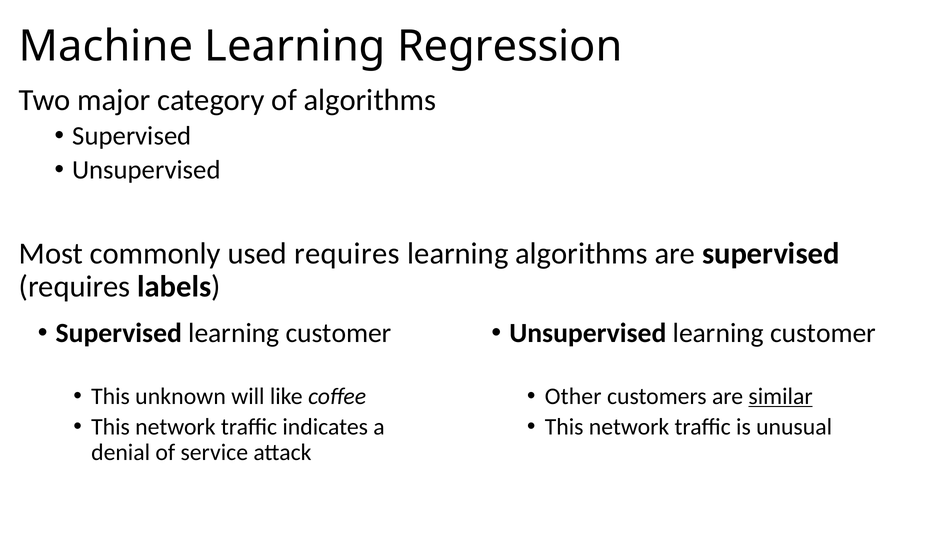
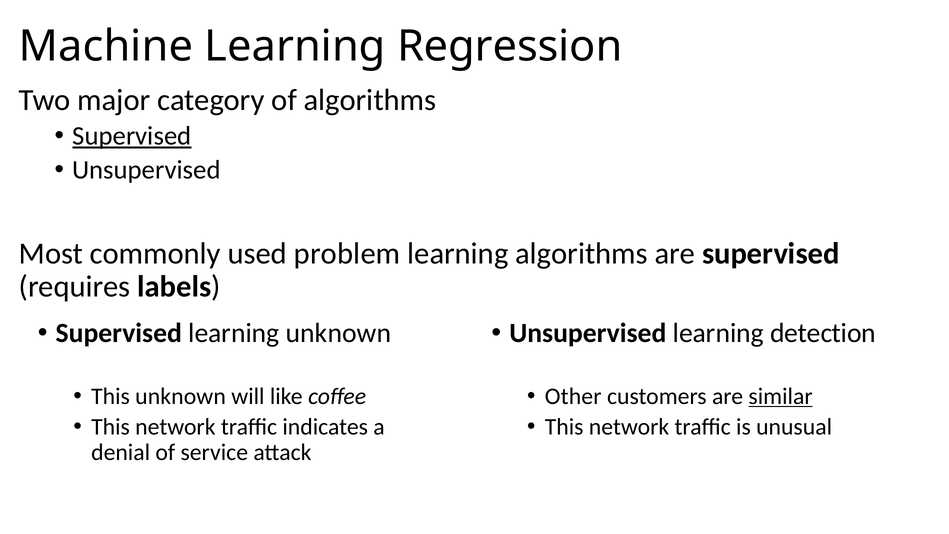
Supervised at (132, 136) underline: none -> present
used requires: requires -> problem
Supervised learning customer: customer -> unknown
Unsupervised learning customer: customer -> detection
